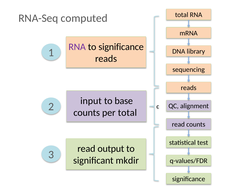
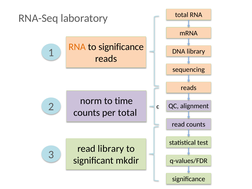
computed: computed -> laboratory
RNA at (77, 47) colour: purple -> orange
input: input -> norm
base: base -> time
read output: output -> library
